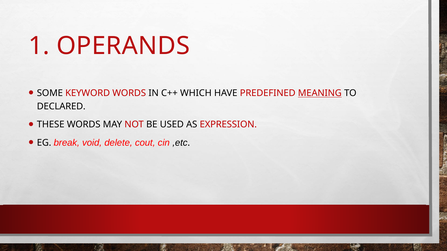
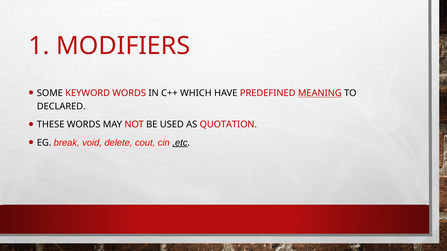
OPERANDS: OPERANDS -> MODIFIERS
EXPRESSION: EXPRESSION -> QUOTATION
,etc underline: none -> present
